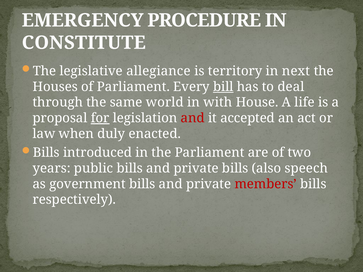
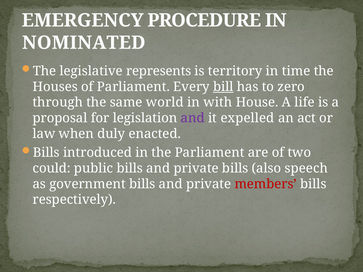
CONSTITUTE: CONSTITUTE -> NOMINATED
allegiance: allegiance -> represents
next: next -> time
deal: deal -> zero
for underline: present -> none
and at (193, 118) colour: red -> purple
accepted: accepted -> expelled
years: years -> could
